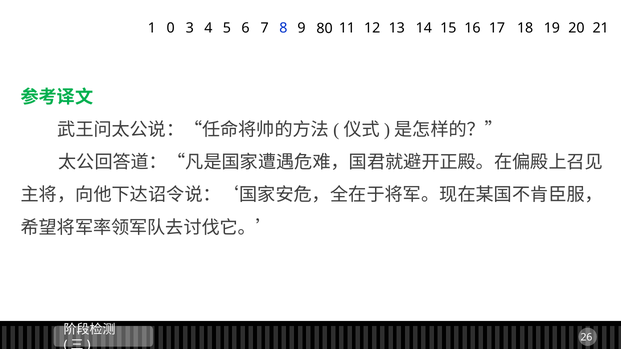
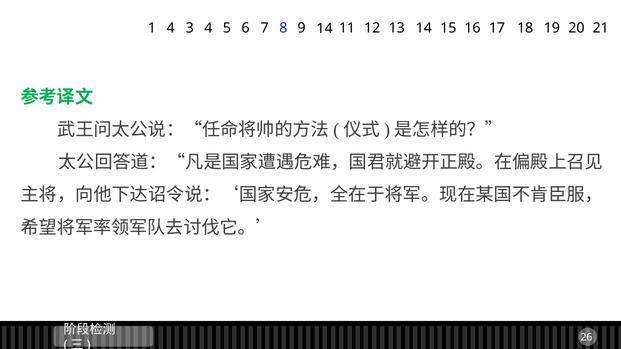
1 0: 0 -> 4
9 80: 80 -> 14
